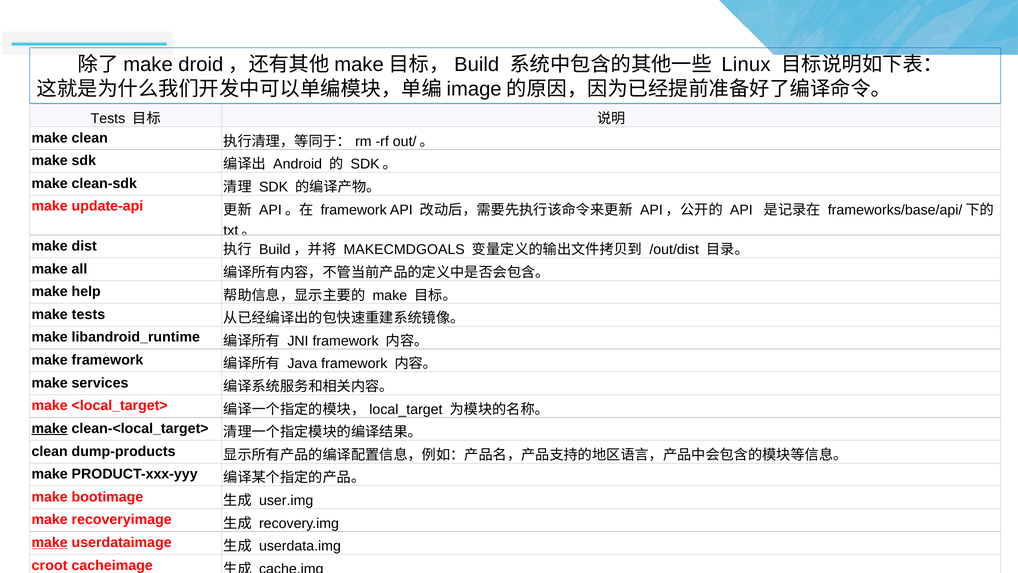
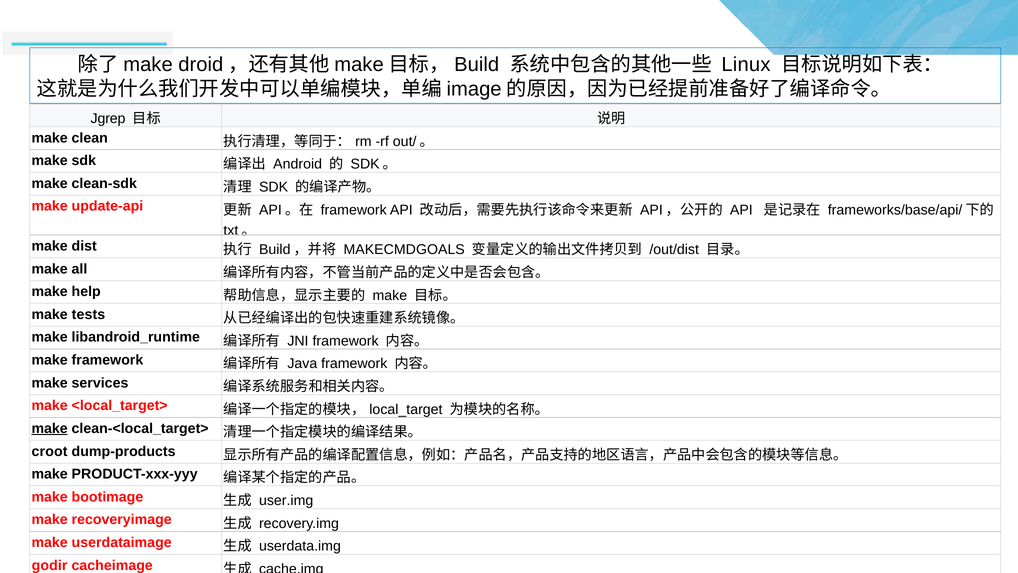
Tests at (108, 119): Tests -> Jgrep
clean at (50, 451): clean -> croot
make at (50, 542) underline: present -> none
croot: croot -> godir
